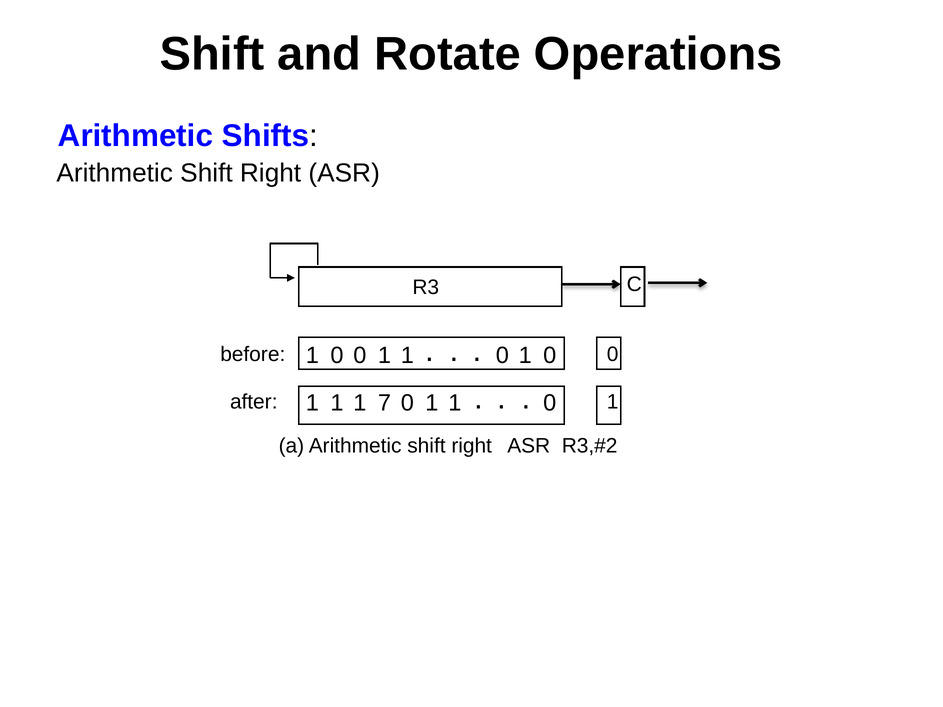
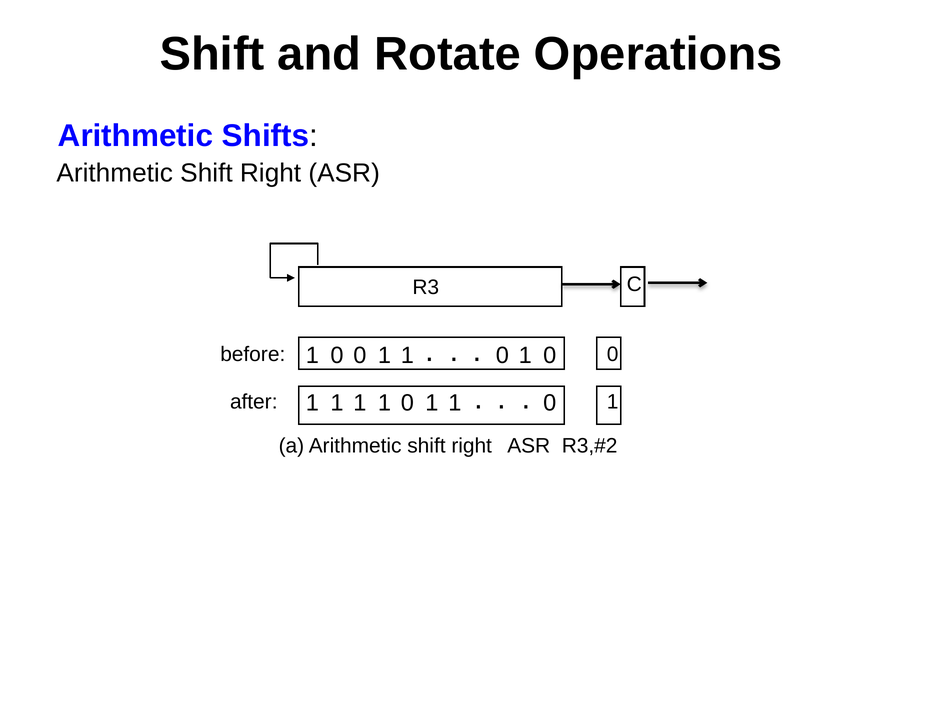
7 at (384, 403): 7 -> 1
